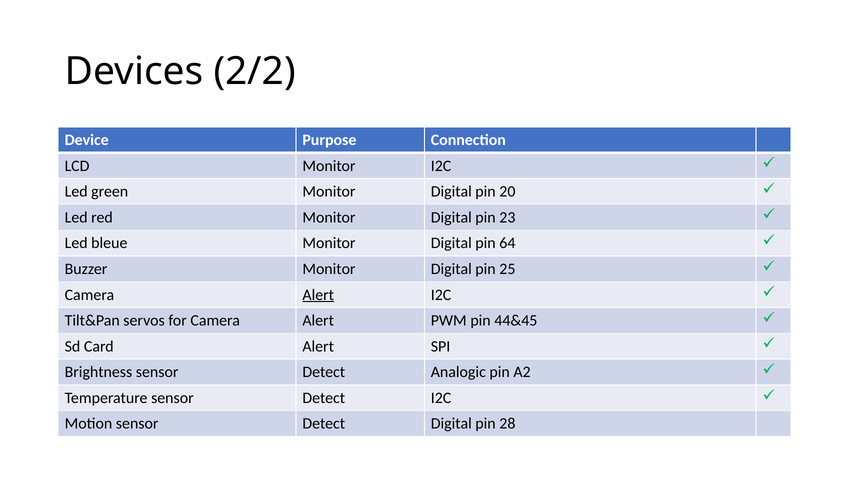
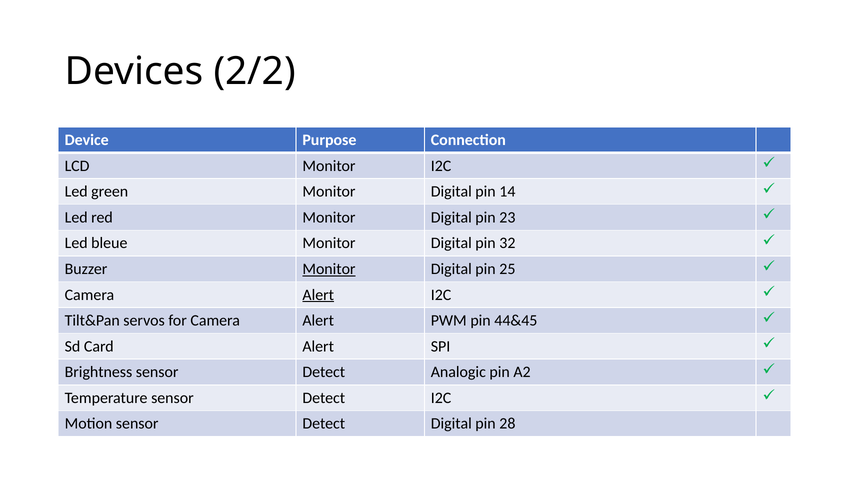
20: 20 -> 14
64: 64 -> 32
Monitor at (329, 269) underline: none -> present
